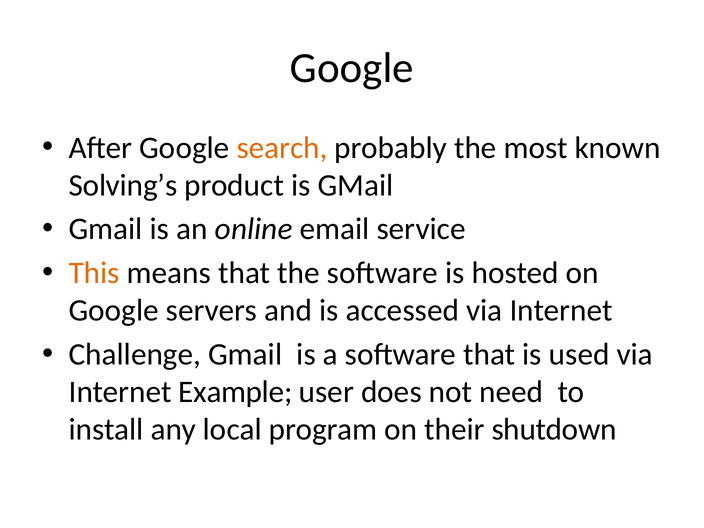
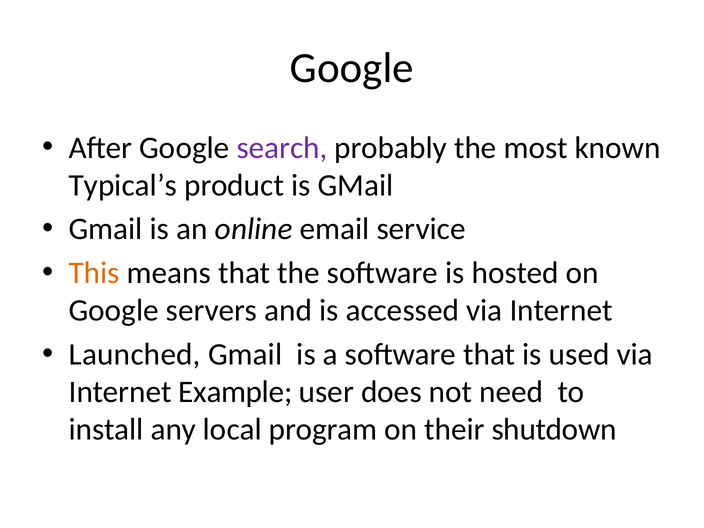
search colour: orange -> purple
Solving’s: Solving’s -> Typical’s
Challenge: Challenge -> Launched
